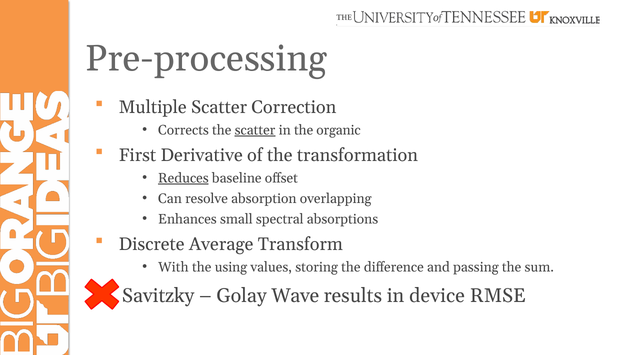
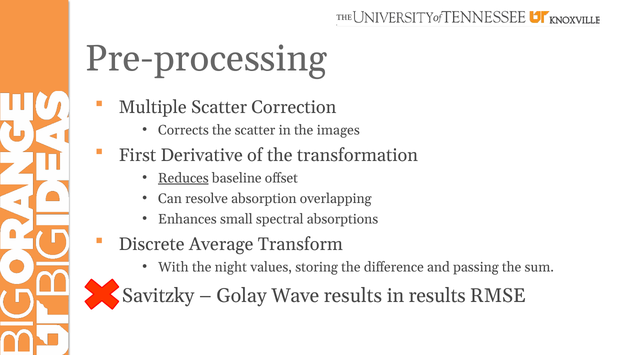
scatter at (255, 130) underline: present -> none
organic: organic -> images
using: using -> night
in device: device -> results
